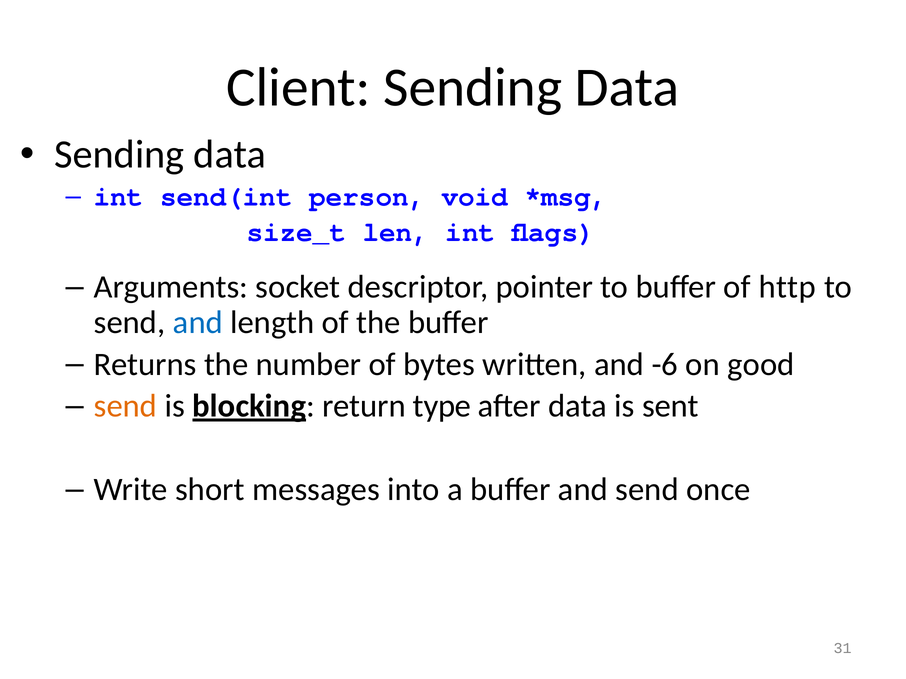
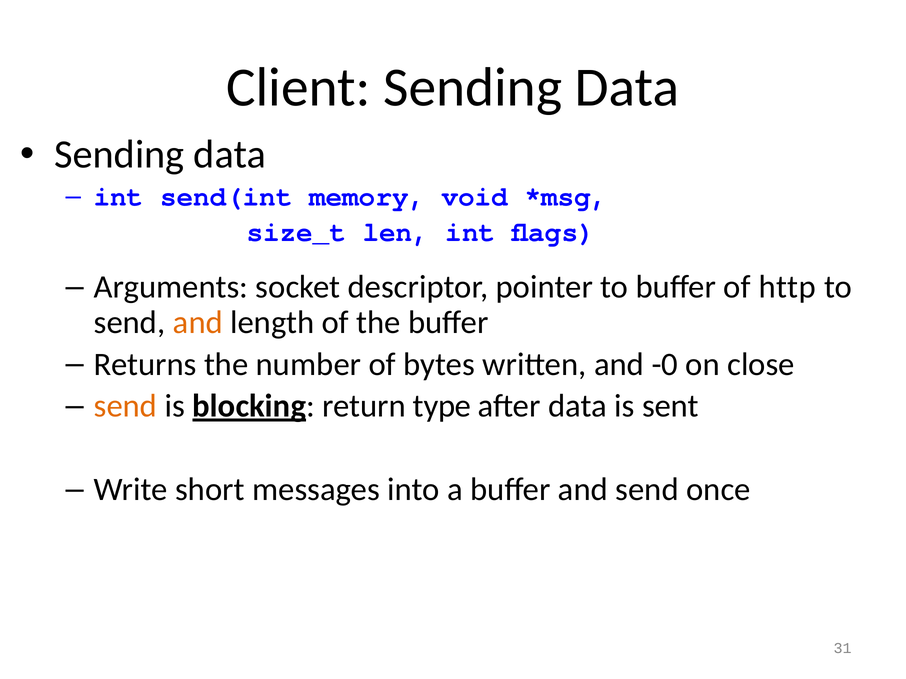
person: person -> memory
and at (198, 323) colour: blue -> orange
-6: -6 -> -0
good: good -> close
